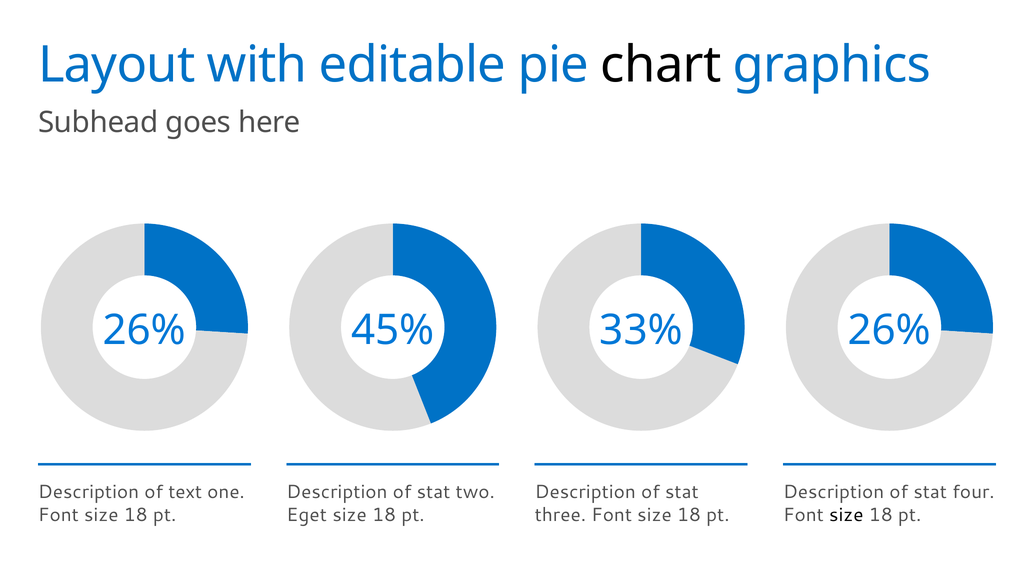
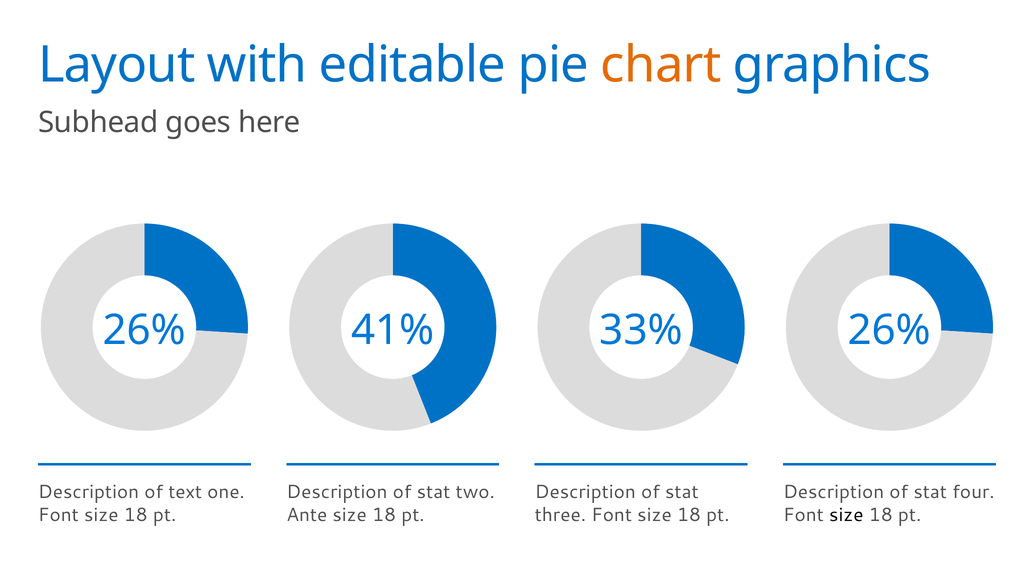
chart colour: black -> orange
45%: 45% -> 41%
Eget: Eget -> Ante
